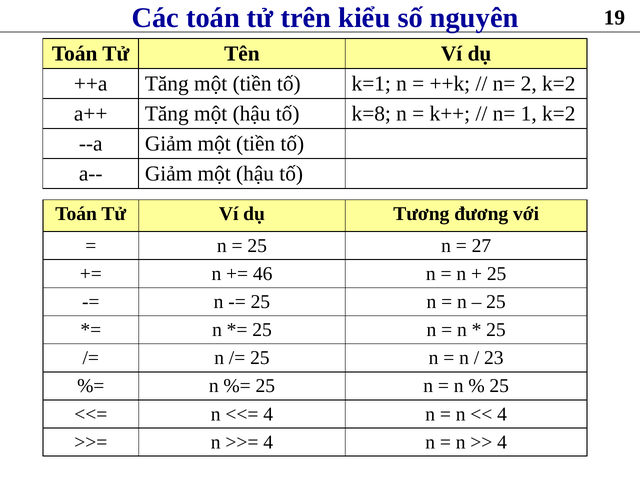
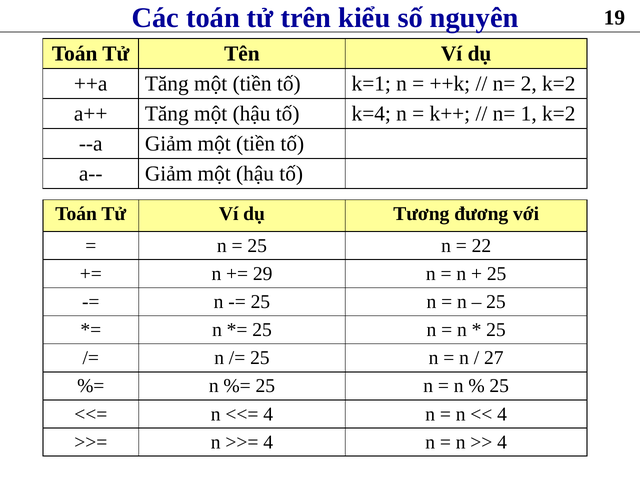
k=8: k=8 -> k=4
27: 27 -> 22
46: 46 -> 29
23: 23 -> 27
